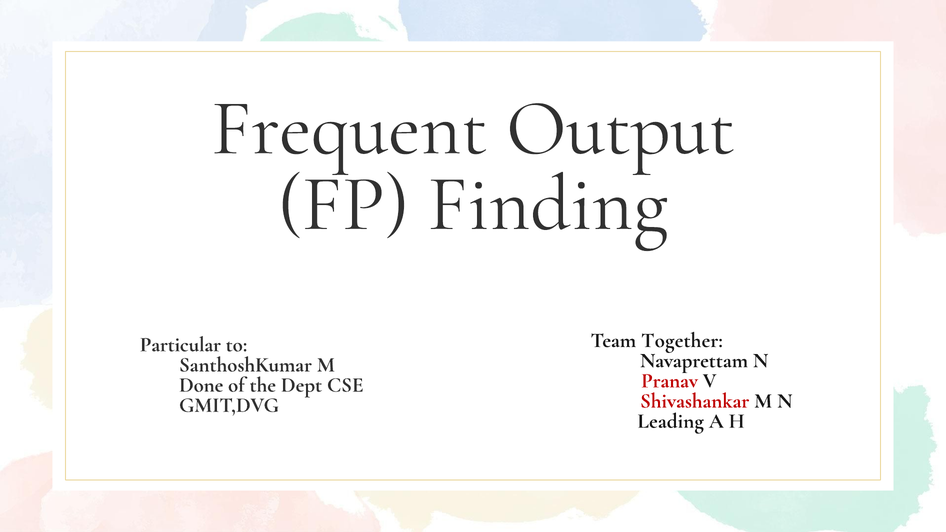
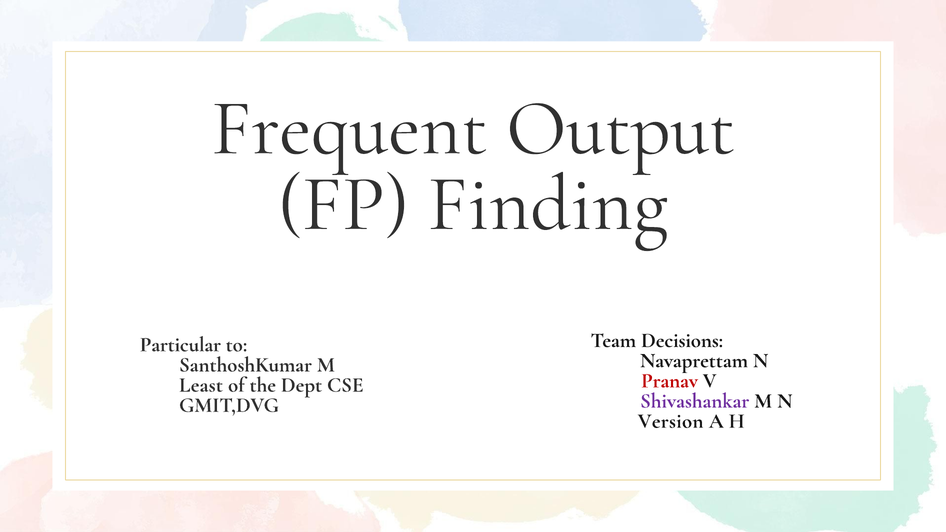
Together: Together -> Decisions
Done: Done -> Least
Shivashankar colour: red -> purple
Leading: Leading -> Version
